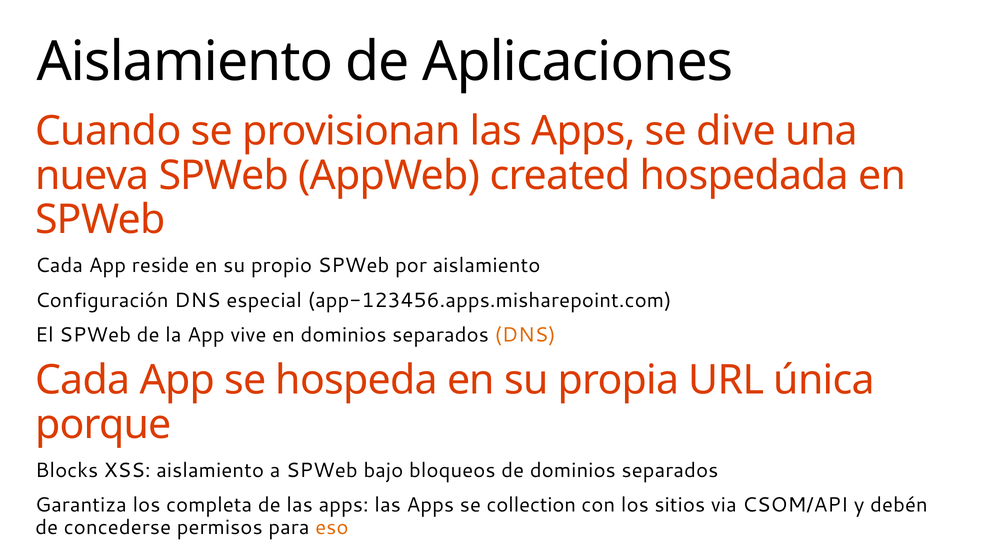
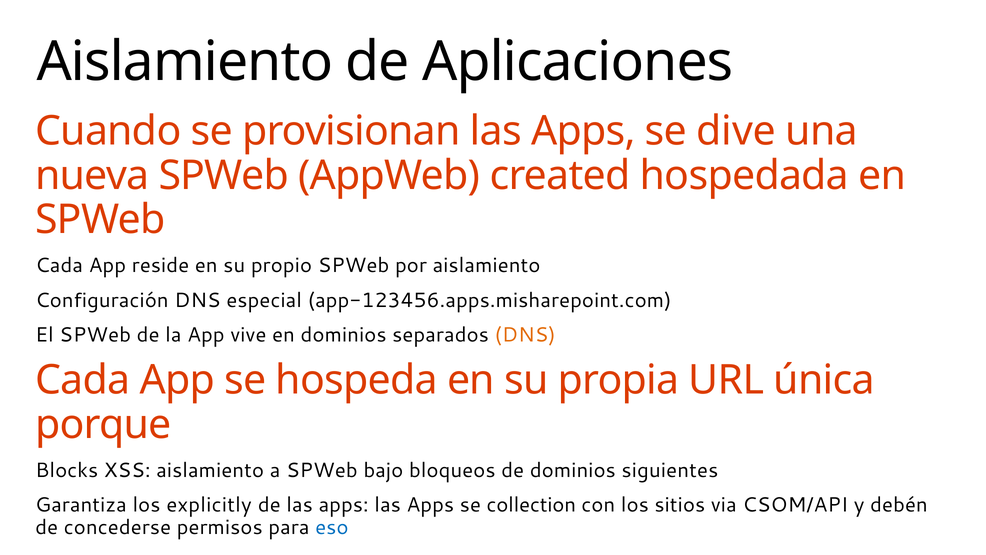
de dominios separados: separados -> siguientes
completa: completa -> explicitly
eso colour: orange -> blue
